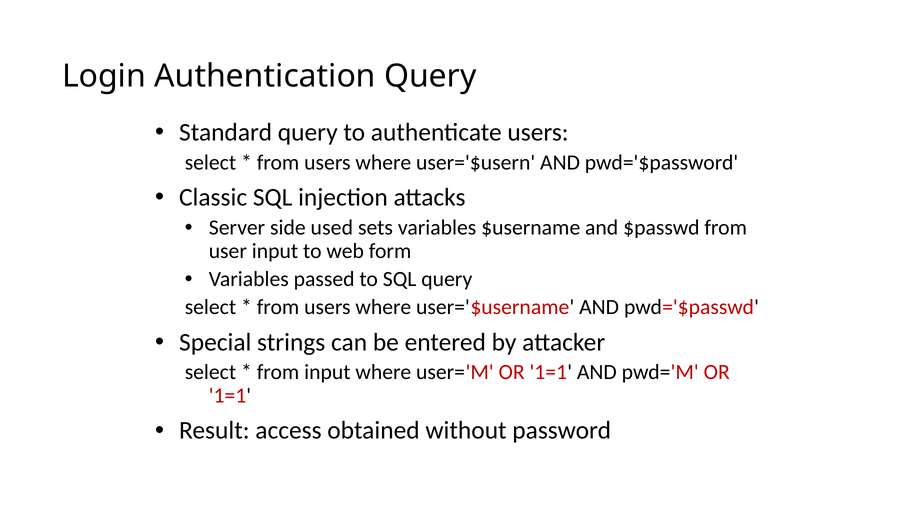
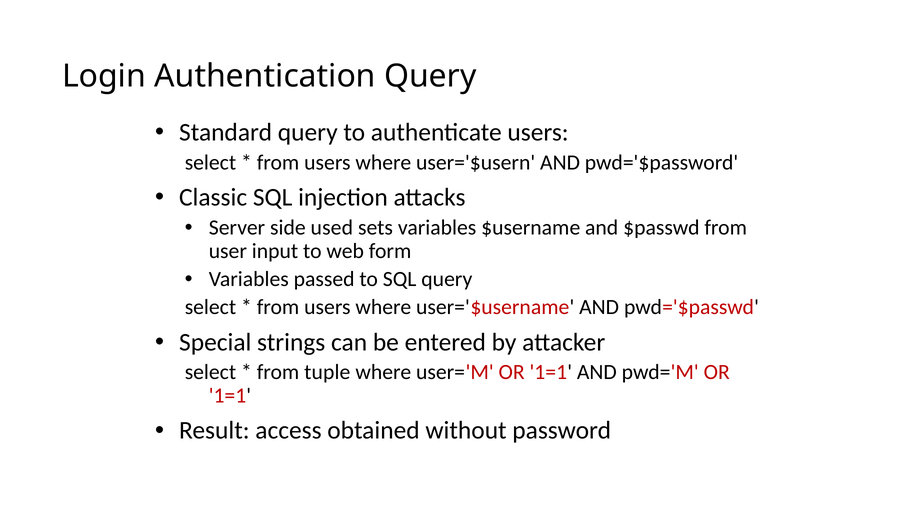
from input: input -> tuple
